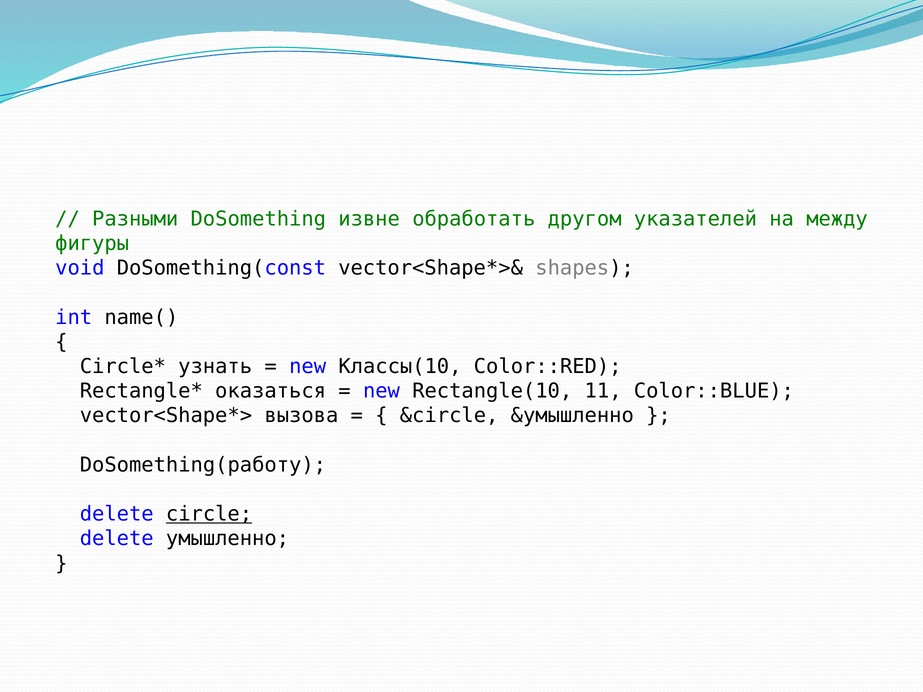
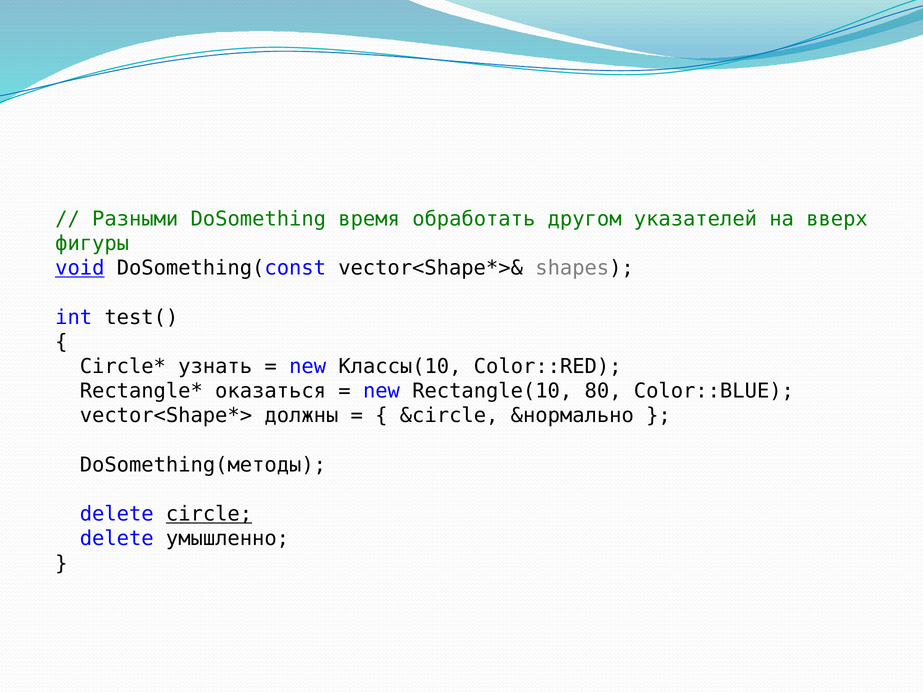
извне: извне -> время
между: между -> вверх
void underline: none -> present
name(: name( -> test(
11: 11 -> 80
вызова: вызова -> должны
&умышленно: &умышленно -> &нормально
DoSomething(работу: DoSomething(работу -> DoSomething(методы
